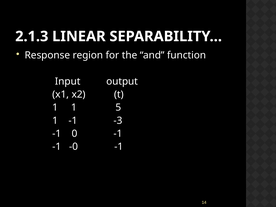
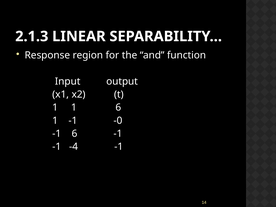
1 5: 5 -> 6
-3: -3 -> -0
-1 0: 0 -> 6
-0: -0 -> -4
